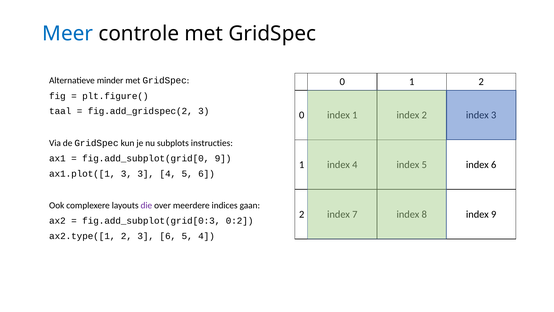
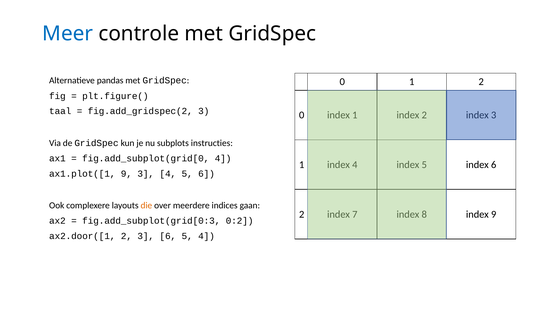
minder: minder -> pandas
fig.add_subplot(grid[0 9: 9 -> 4
ax1.plot([1 3: 3 -> 9
die colour: purple -> orange
ax2.type([1: ax2.type([1 -> ax2.door([1
